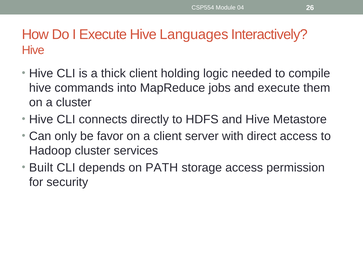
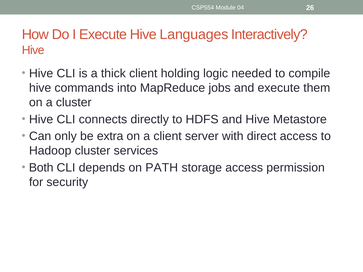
favor: favor -> extra
Built: Built -> Both
